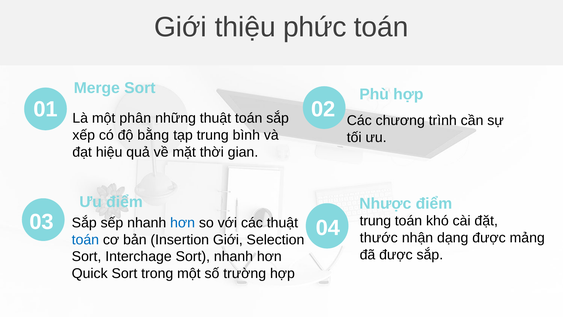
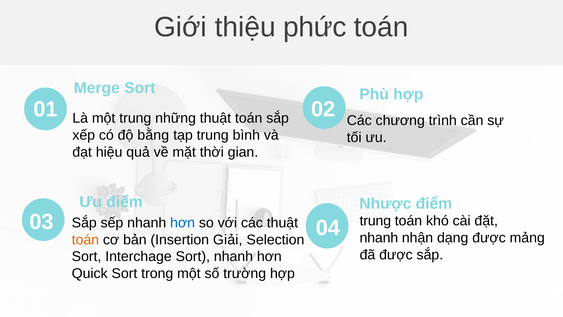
một phân: phân -> trung
thước at (379, 238): thước -> nhanh
toán at (85, 239) colour: blue -> orange
Insertion Giới: Giới -> Giải
